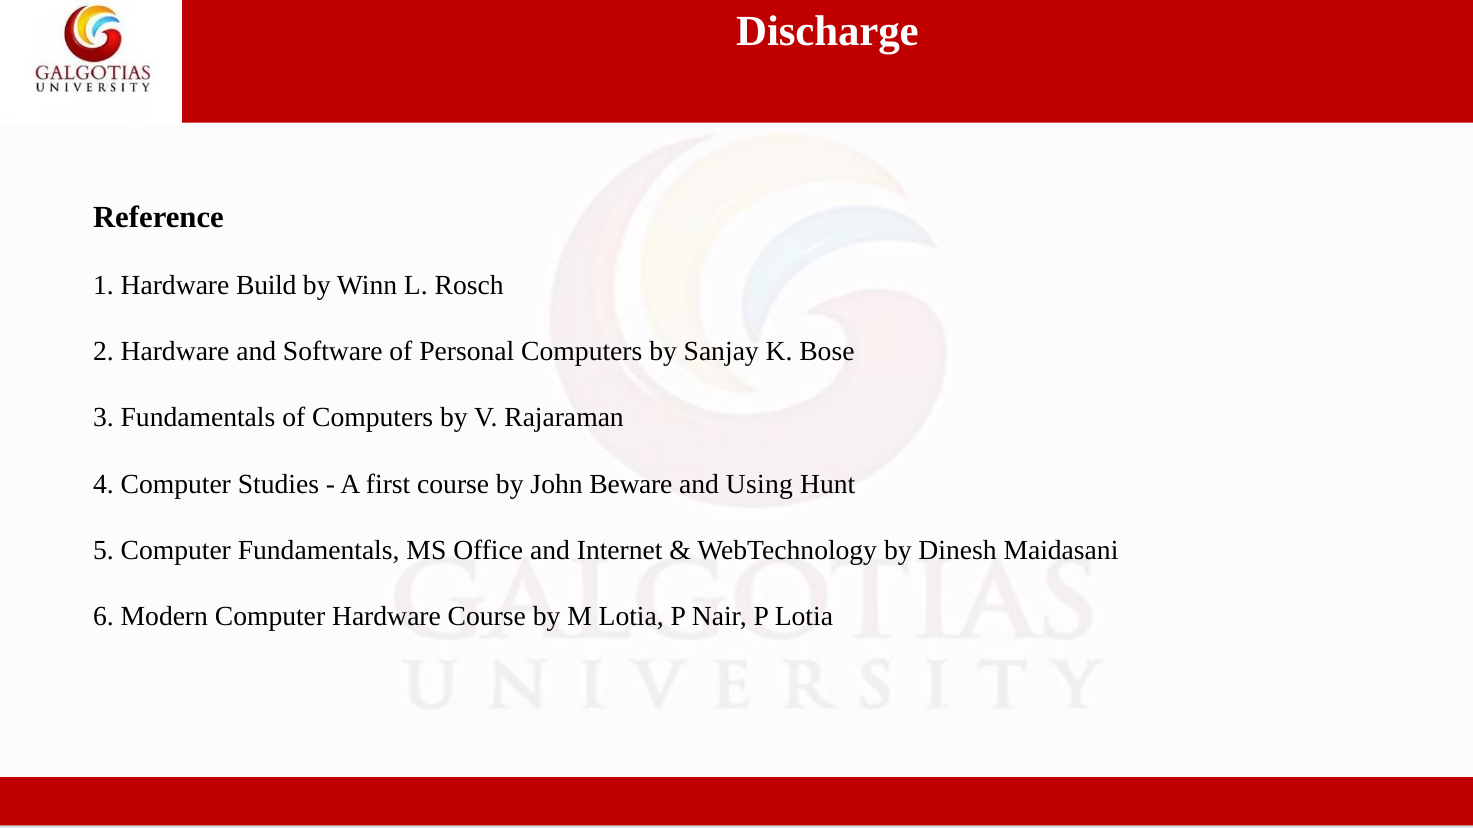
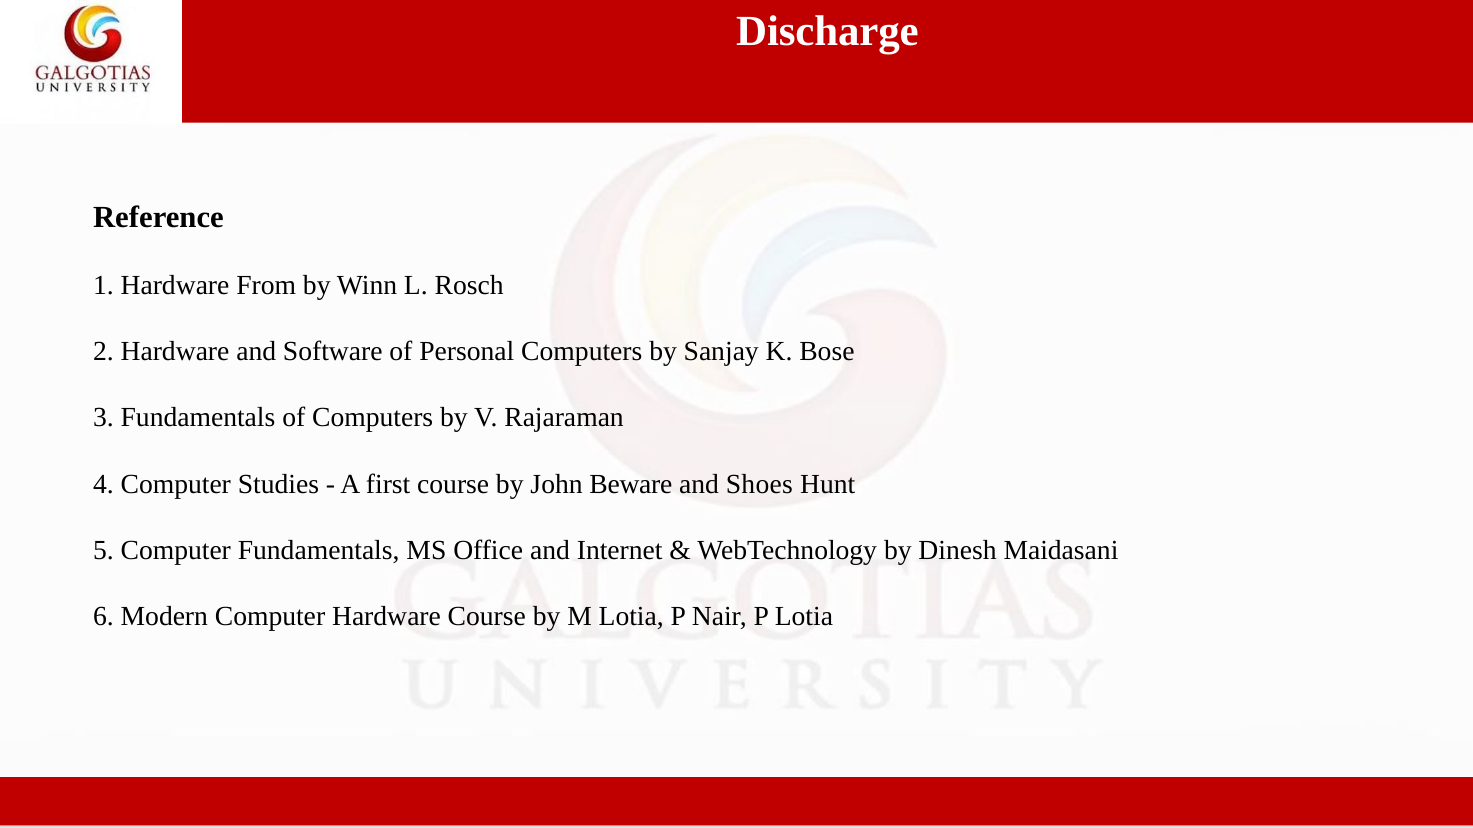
Build: Build -> From
Using: Using -> Shoes
